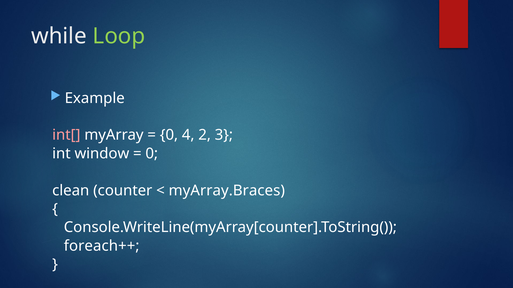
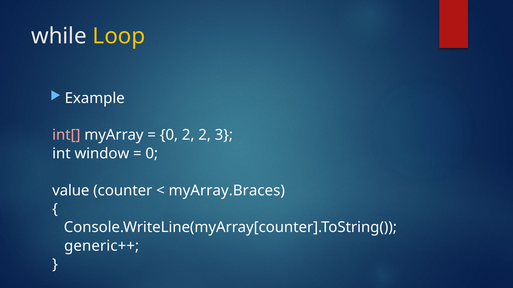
Loop colour: light green -> yellow
0 4: 4 -> 2
clean: clean -> value
foreach++: foreach++ -> generic++
